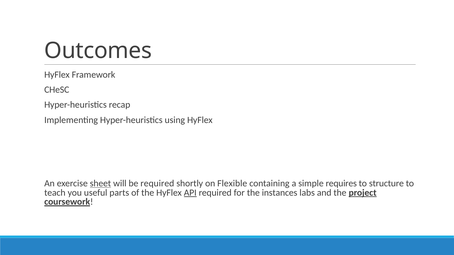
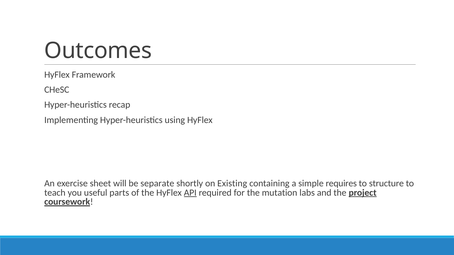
sheet underline: present -> none
be required: required -> separate
Flexible: Flexible -> Existing
instances: instances -> mutation
